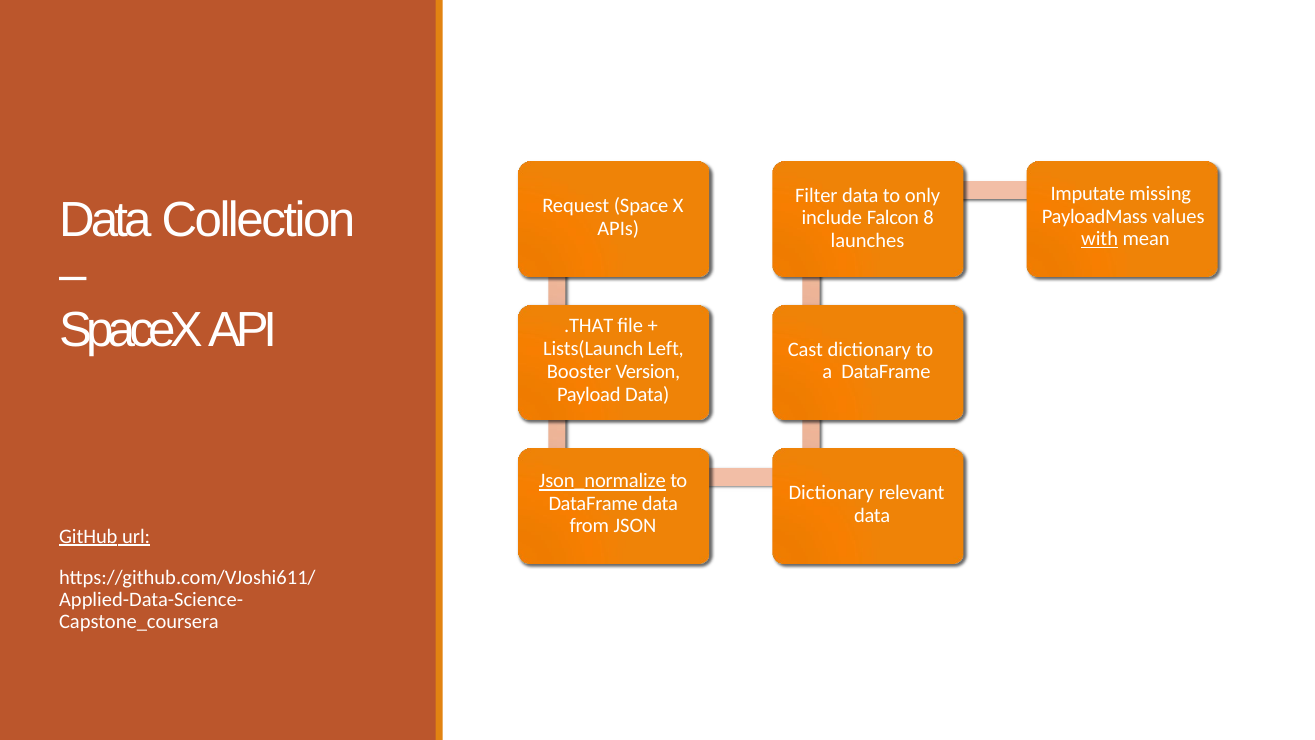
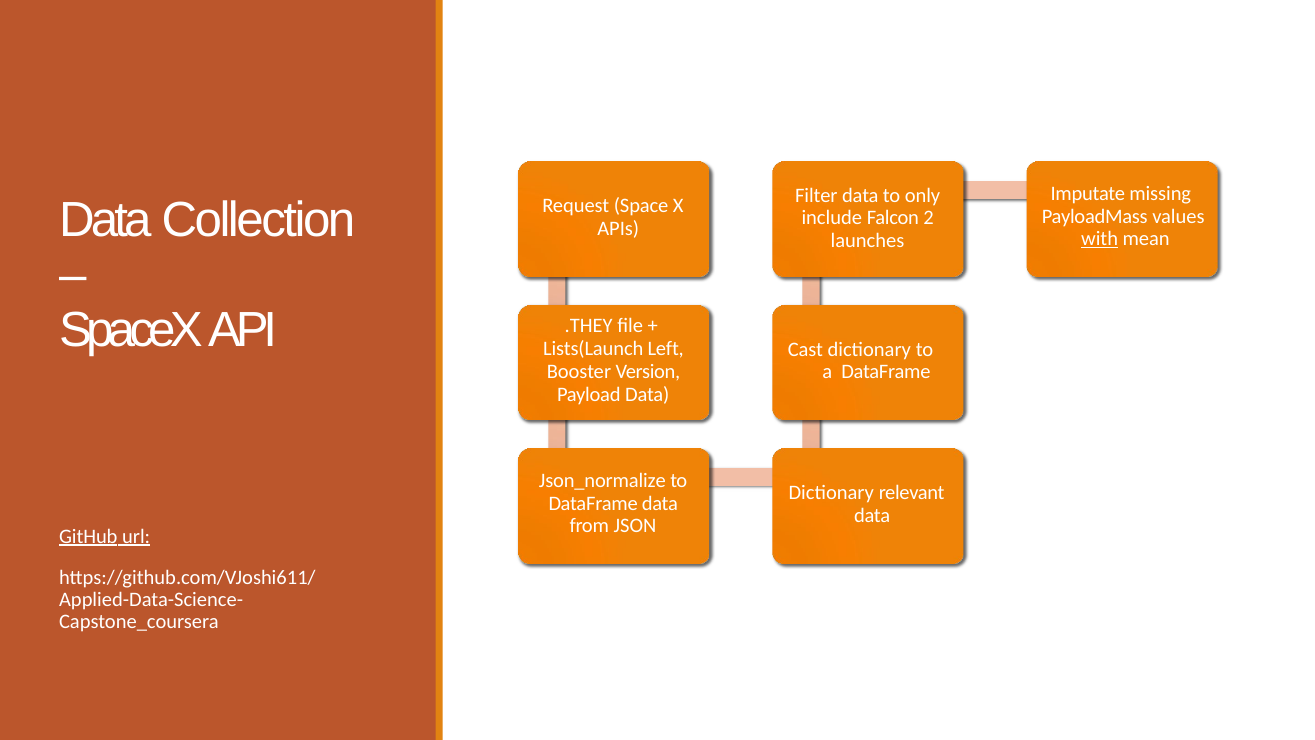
8: 8 -> 2
.THAT: .THAT -> .THEY
Json_normalize underline: present -> none
